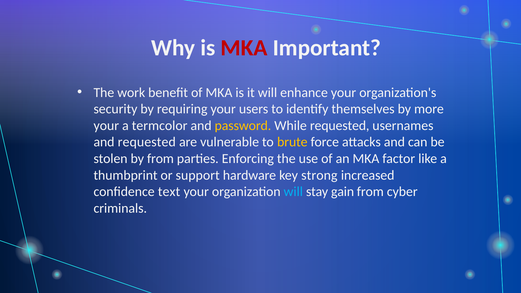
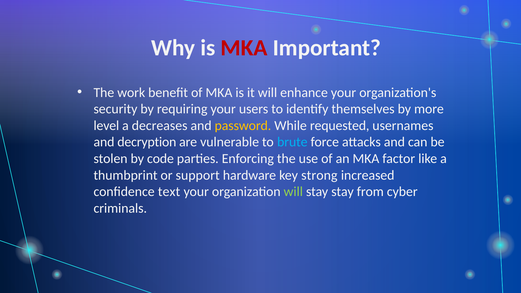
your at (106, 126): your -> level
termcolor: termcolor -> decreases
and requested: requested -> decryption
brute colour: yellow -> light blue
by from: from -> code
will at (293, 192) colour: light blue -> light green
stay gain: gain -> stay
